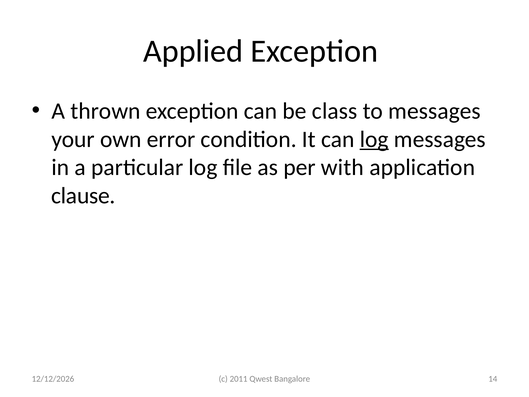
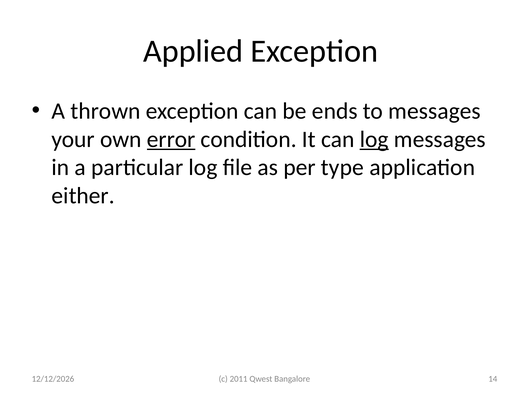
class: class -> ends
error underline: none -> present
with: with -> type
clause: clause -> either
